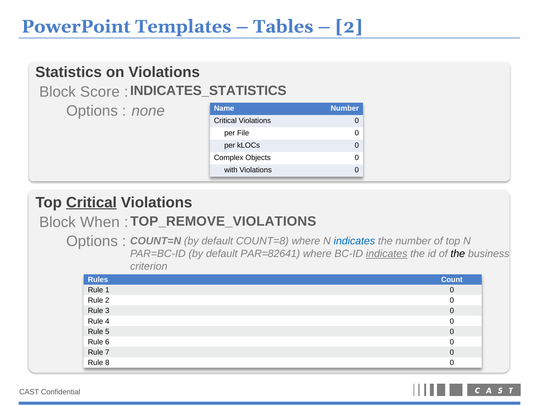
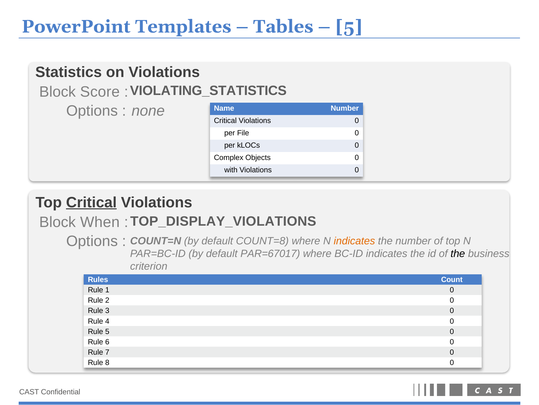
2 at (349, 27): 2 -> 5
INDICATES_STATISTICS: INDICATES_STATISTICS -> VIOLATING_STATISTICS
TOP_REMOVE_VIOLATIONS: TOP_REMOVE_VIOLATIONS -> TOP_DISPLAY_VIOLATIONS
indicates at (354, 241) colour: blue -> orange
PAR=82641: PAR=82641 -> PAR=67017
indicates at (387, 253) underline: present -> none
